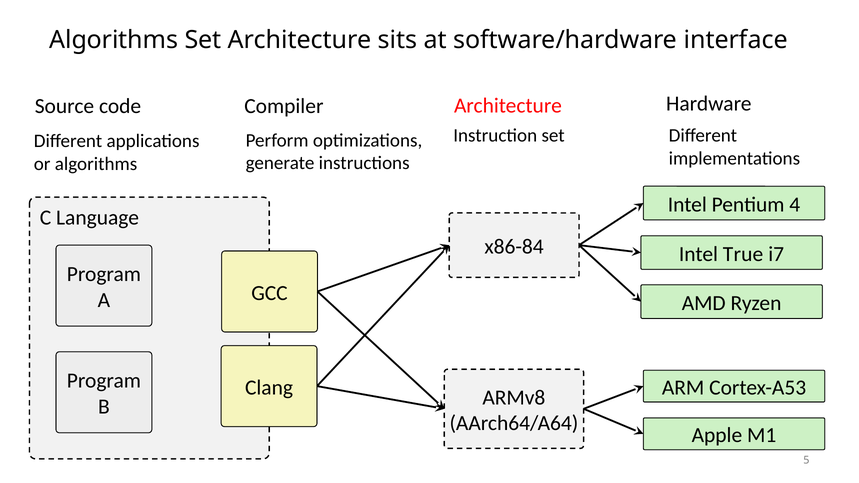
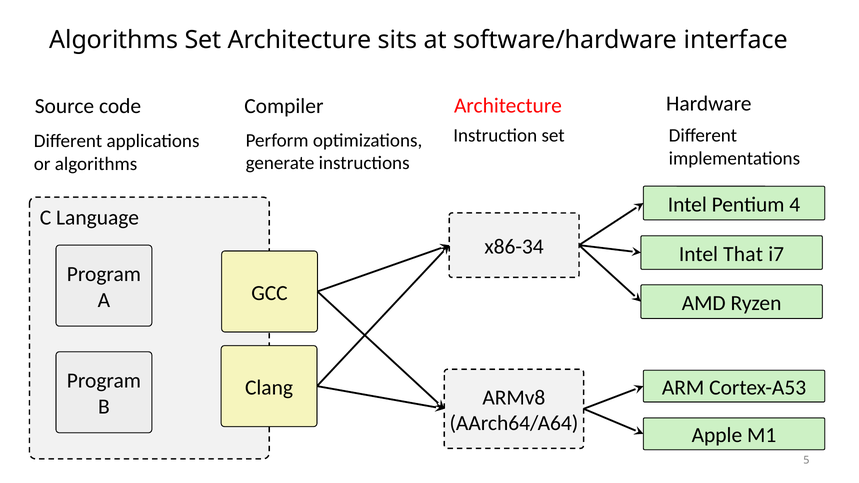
x86-84: x86-84 -> x86-34
True: True -> That
